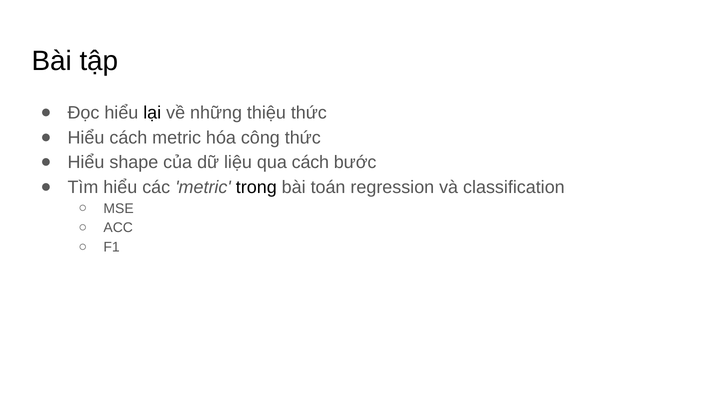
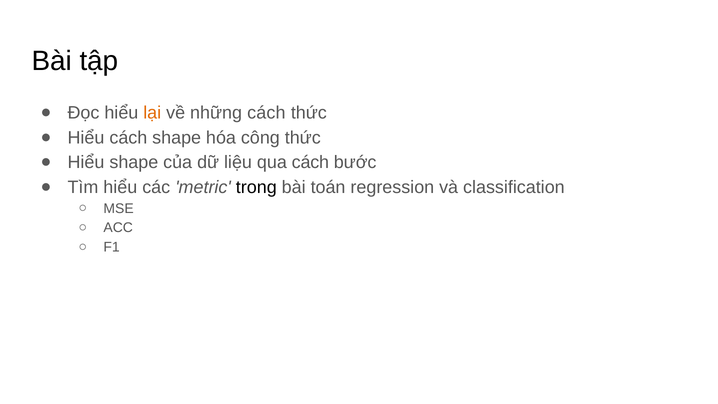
lại colour: black -> orange
những thiệu: thiệu -> cách
cách metric: metric -> shape
